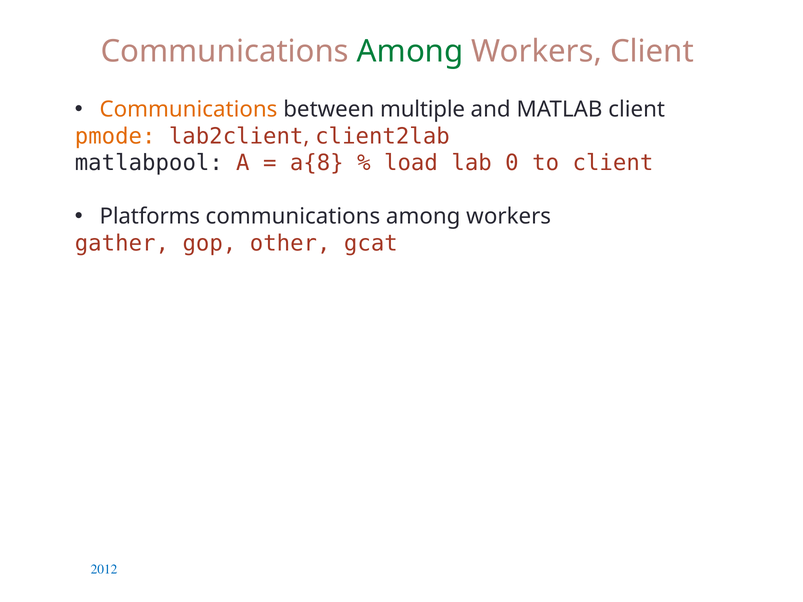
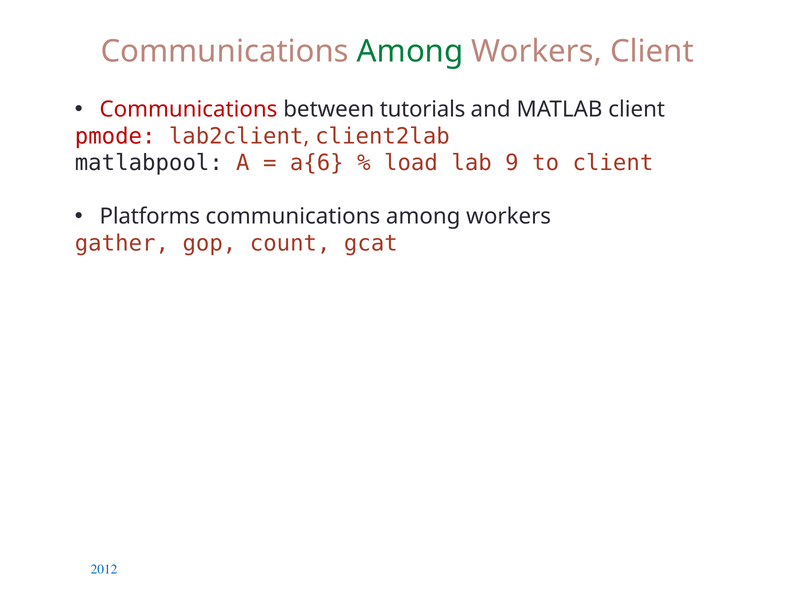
Communications at (188, 110) colour: orange -> red
multiple: multiple -> tutorials
pmode colour: orange -> red
a{8: a{8 -> a{6
0: 0 -> 9
other: other -> count
